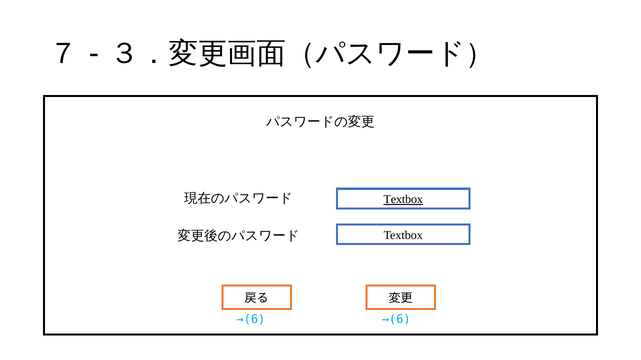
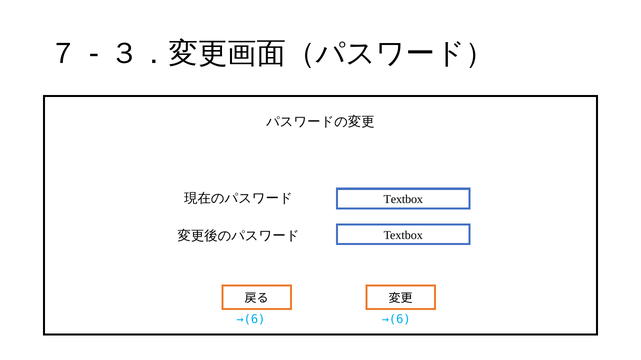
Textbox at (403, 200) underline: present -> none
